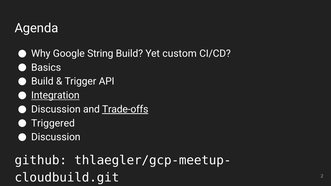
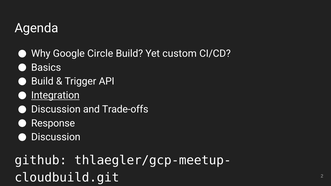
String: String -> Circle
Trade-offs underline: present -> none
Triggered: Triggered -> Response
